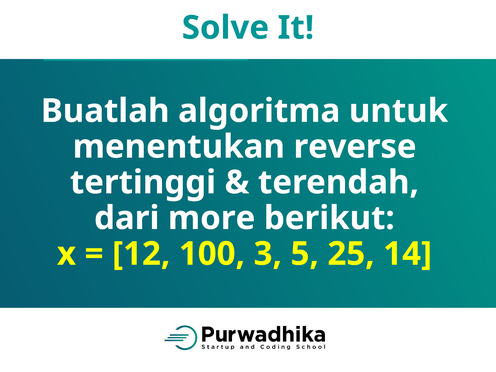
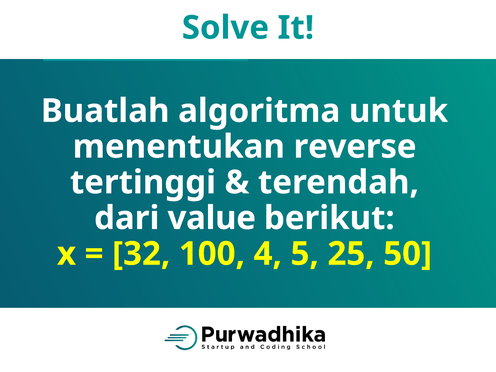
more: more -> value
12: 12 -> 32
3: 3 -> 4
14: 14 -> 50
